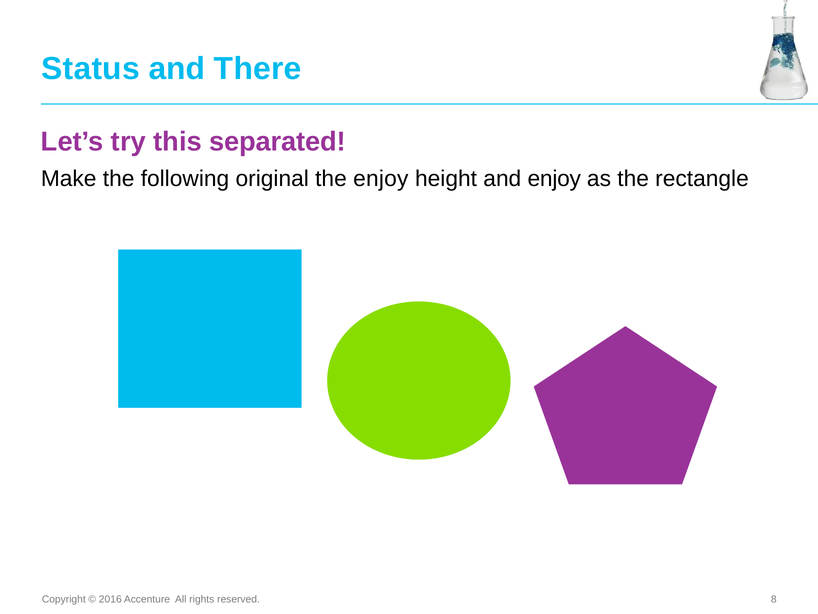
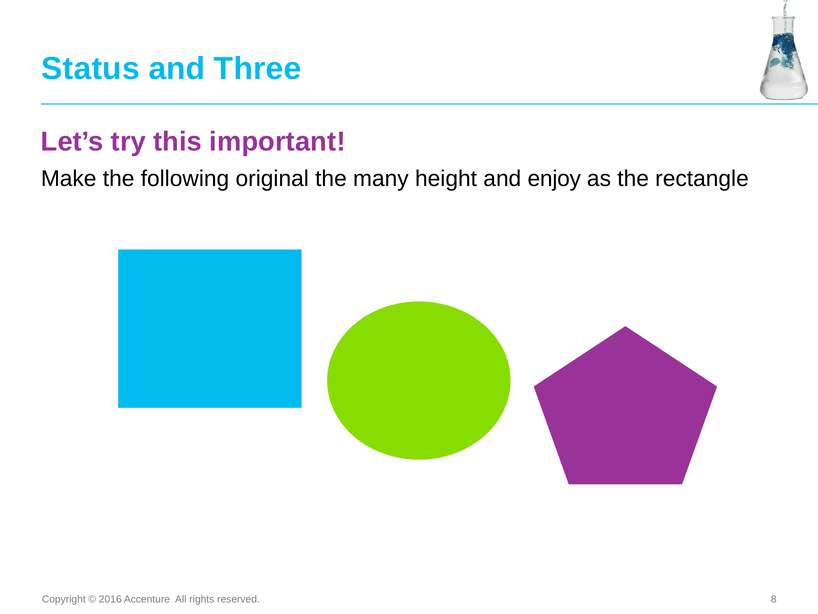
There: There -> Three
separated: separated -> important
the enjoy: enjoy -> many
